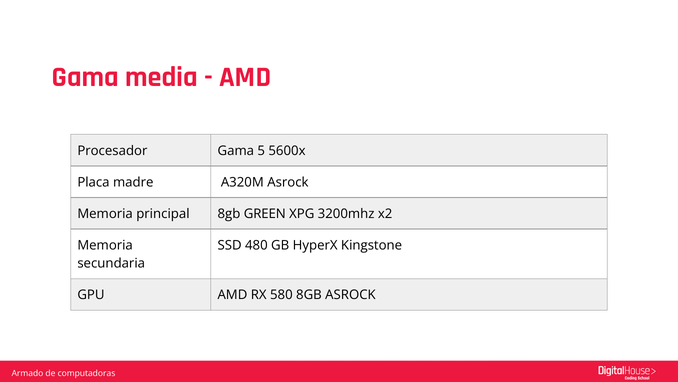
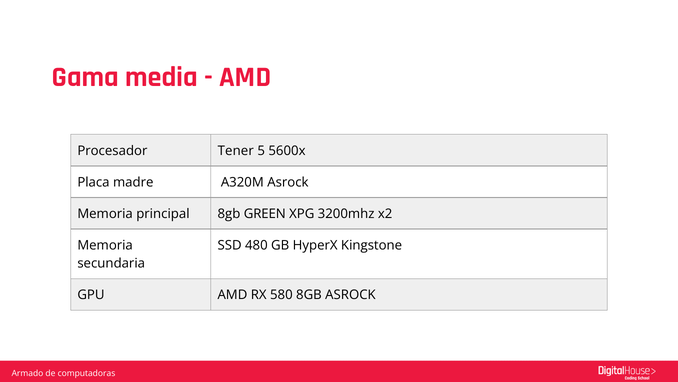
Procesador Gama: Gama -> Tener
